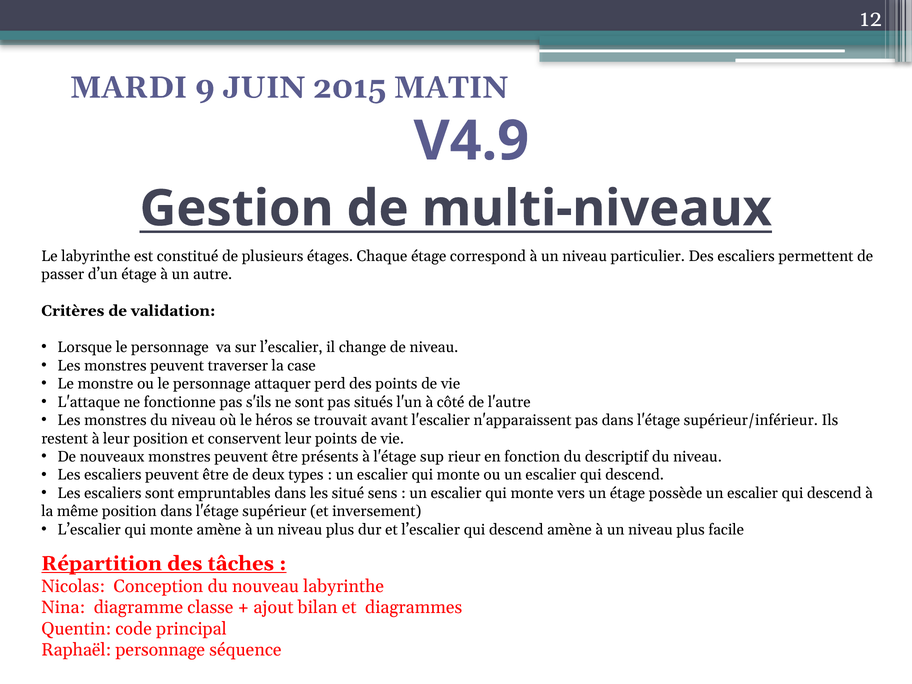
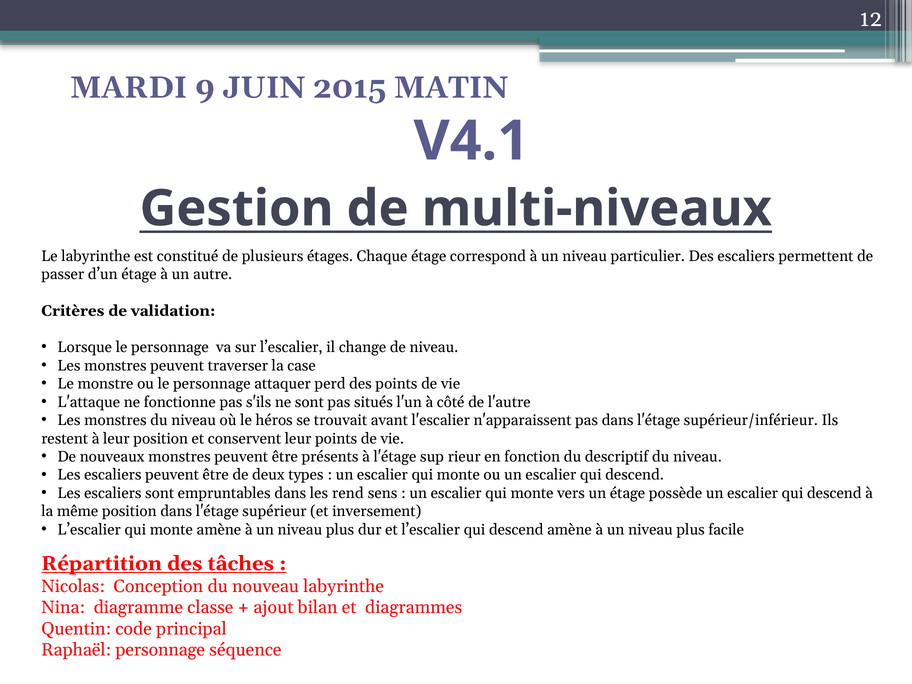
V4.9: V4.9 -> V4.1
situé: situé -> rend
